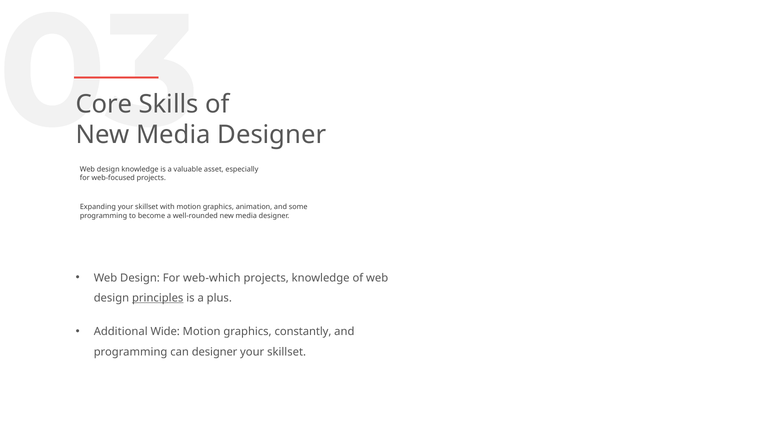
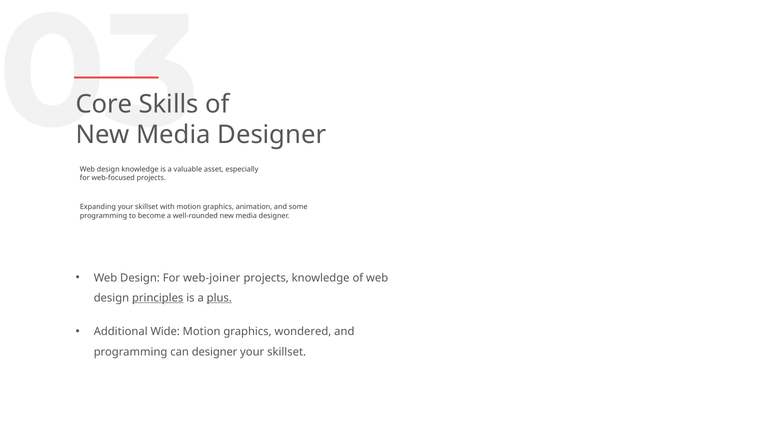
web-which: web-which -> web-joiner
plus underline: none -> present
constantly: constantly -> wondered
